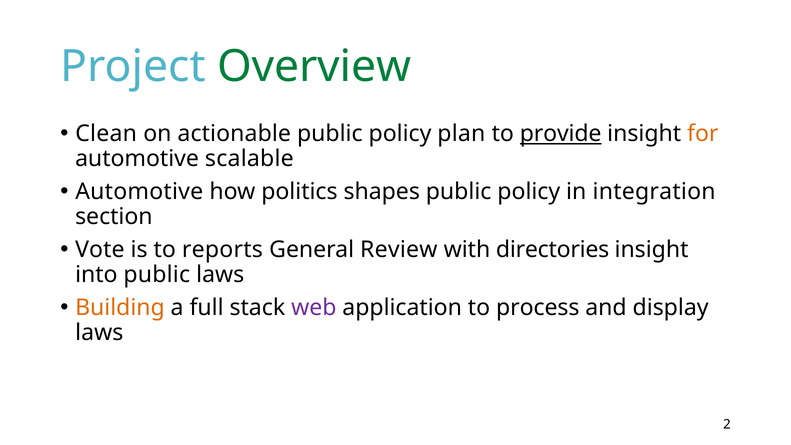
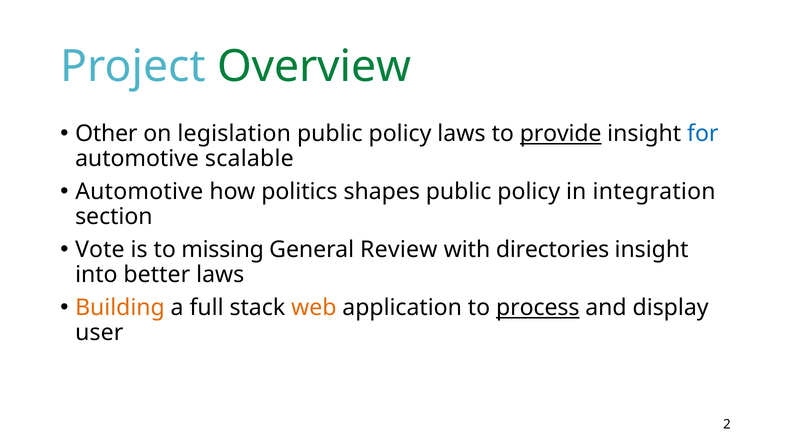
Clean: Clean -> Other
actionable: actionable -> legislation
policy plan: plan -> laws
for colour: orange -> blue
reports: reports -> missing
into public: public -> better
web colour: purple -> orange
process underline: none -> present
laws at (99, 333): laws -> user
